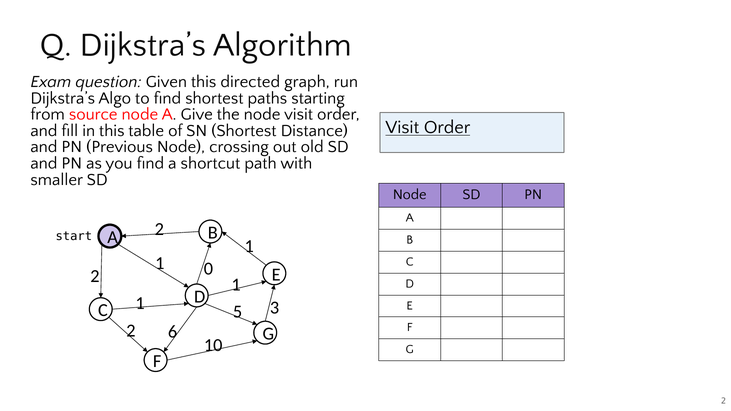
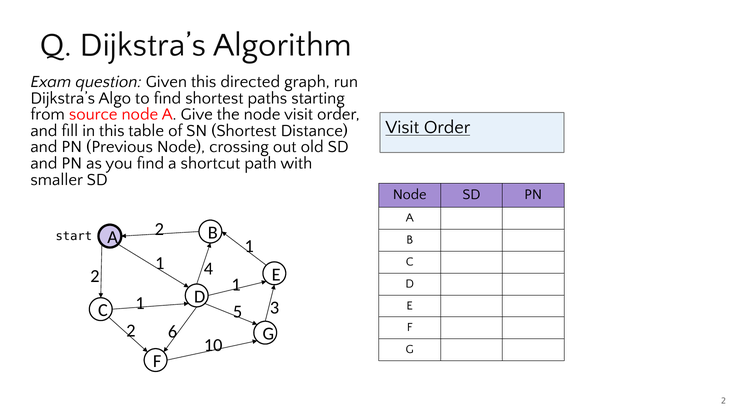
0: 0 -> 4
